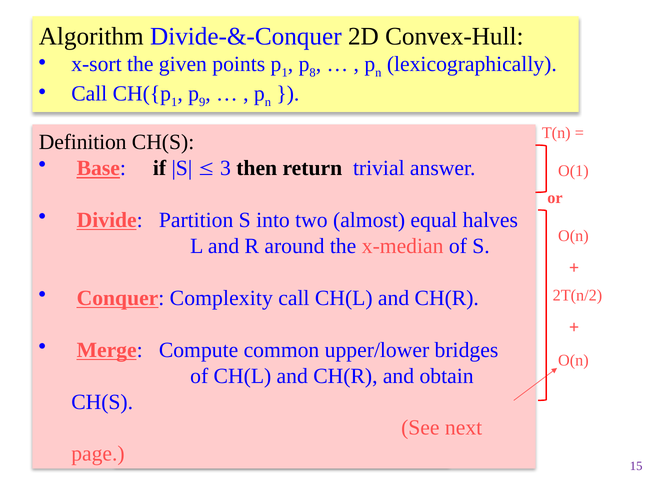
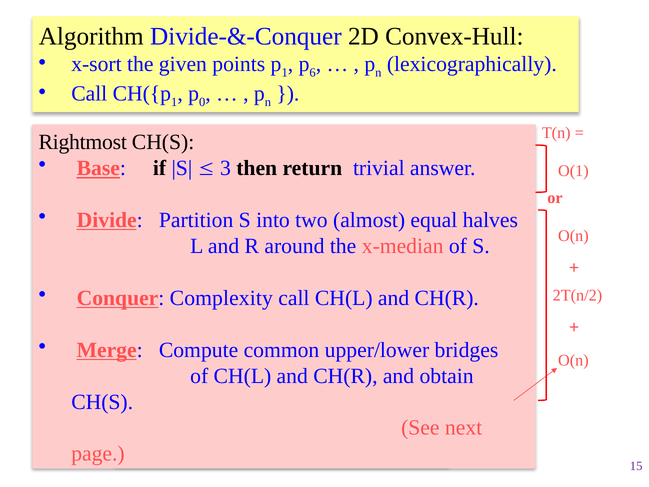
8: 8 -> 6
9: 9 -> 0
Definition: Definition -> Rightmost
